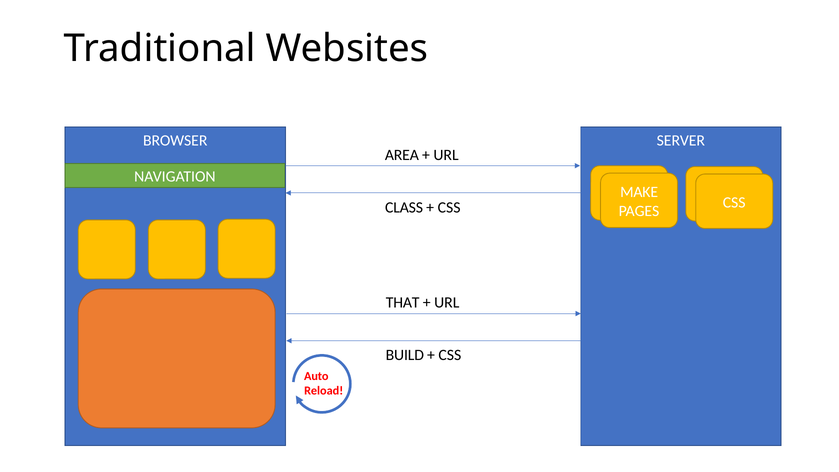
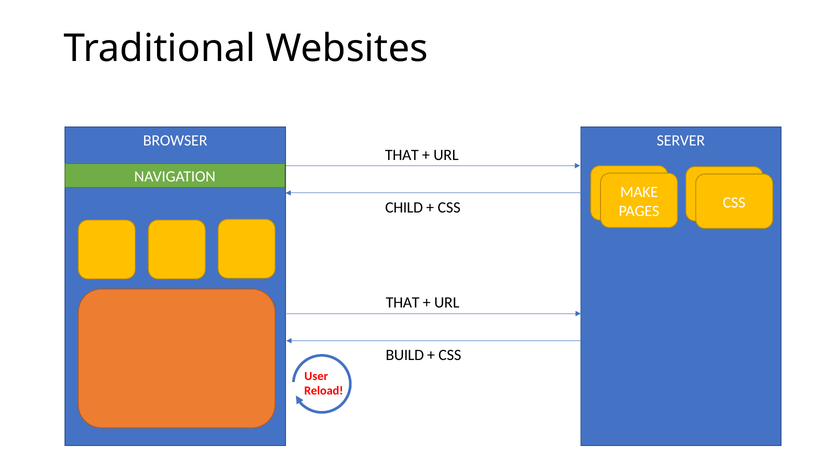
AREA at (402, 155): AREA -> THAT
CLASS: CLASS -> CHILD
Auto: Auto -> User
